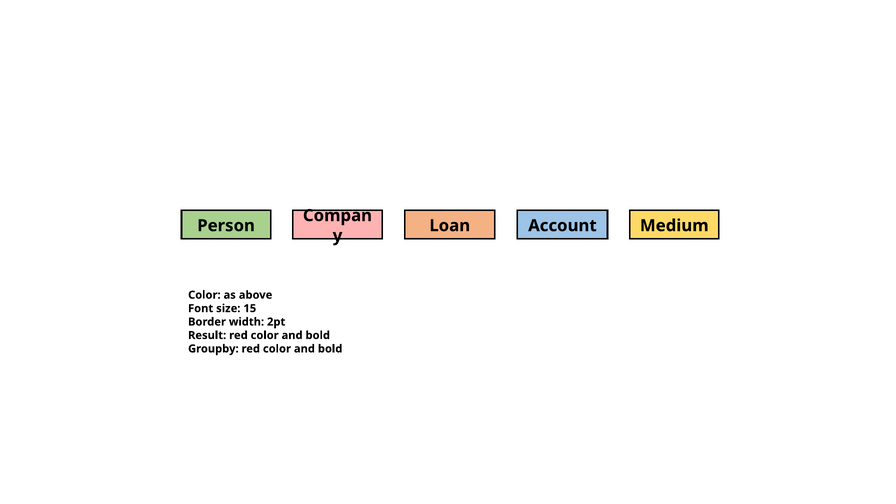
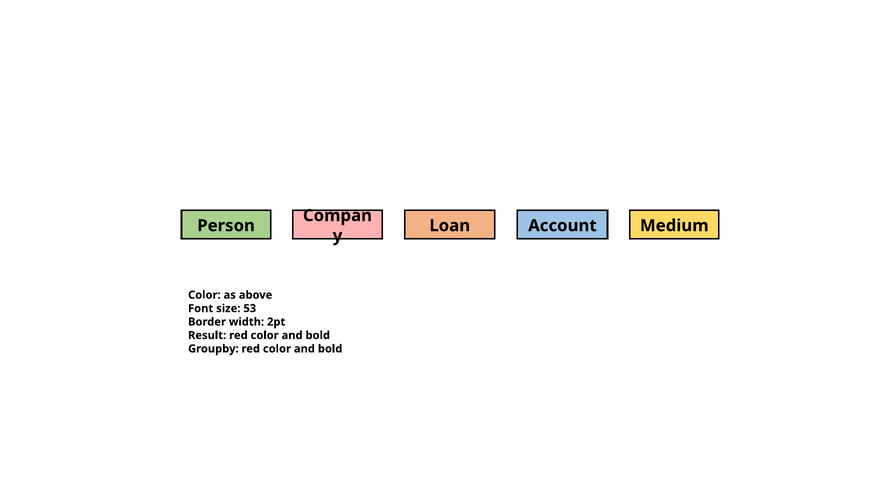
15: 15 -> 53
